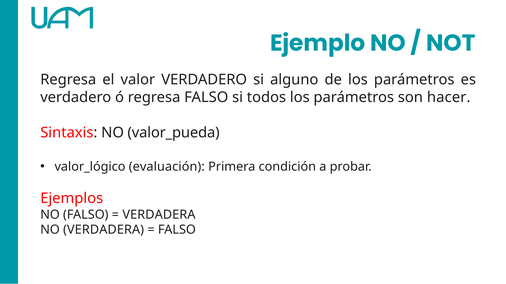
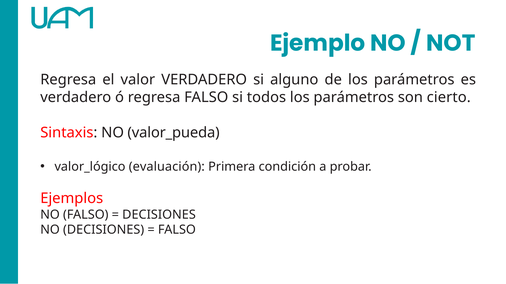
hacer: hacer -> cierto
VERDADERA at (159, 215): VERDADERA -> DECISIONES
NO VERDADERA: VERDADERA -> DECISIONES
